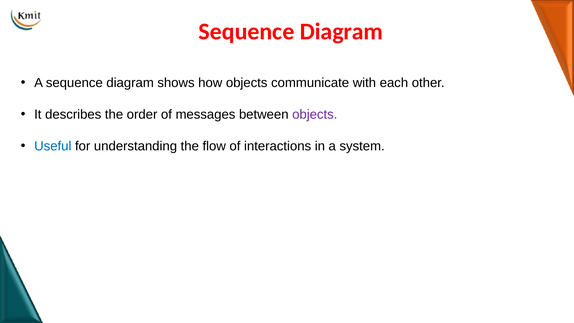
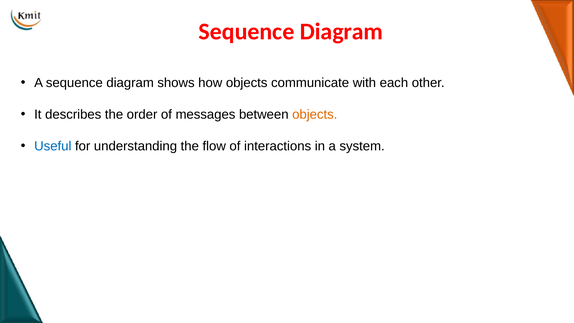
objects at (315, 114) colour: purple -> orange
